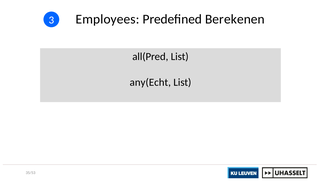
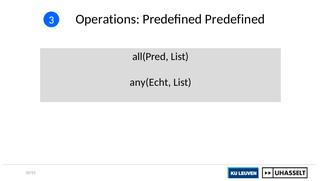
Employees: Employees -> Operations
Predefined Berekenen: Berekenen -> Predefined
